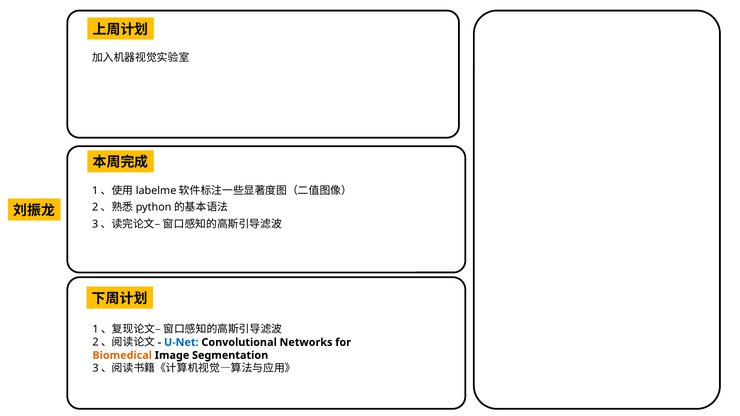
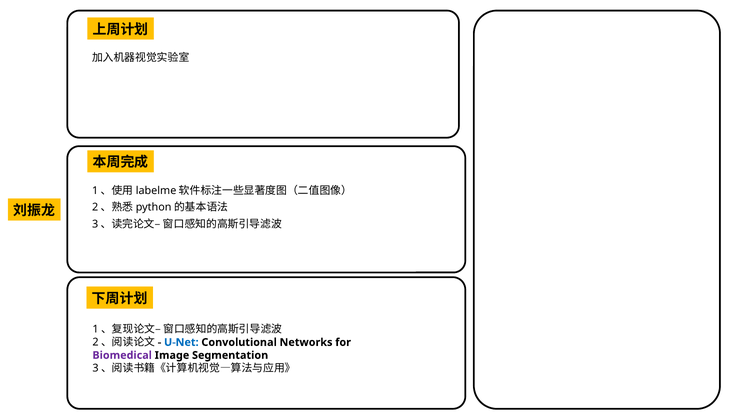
Biomedical colour: orange -> purple
